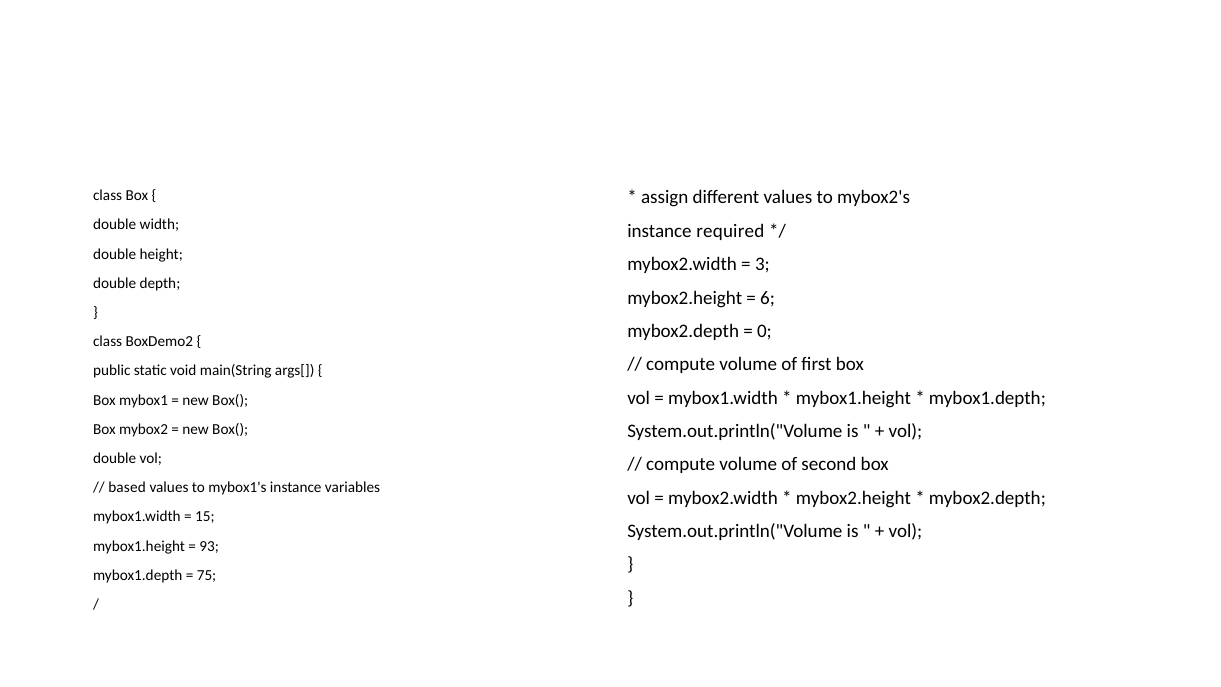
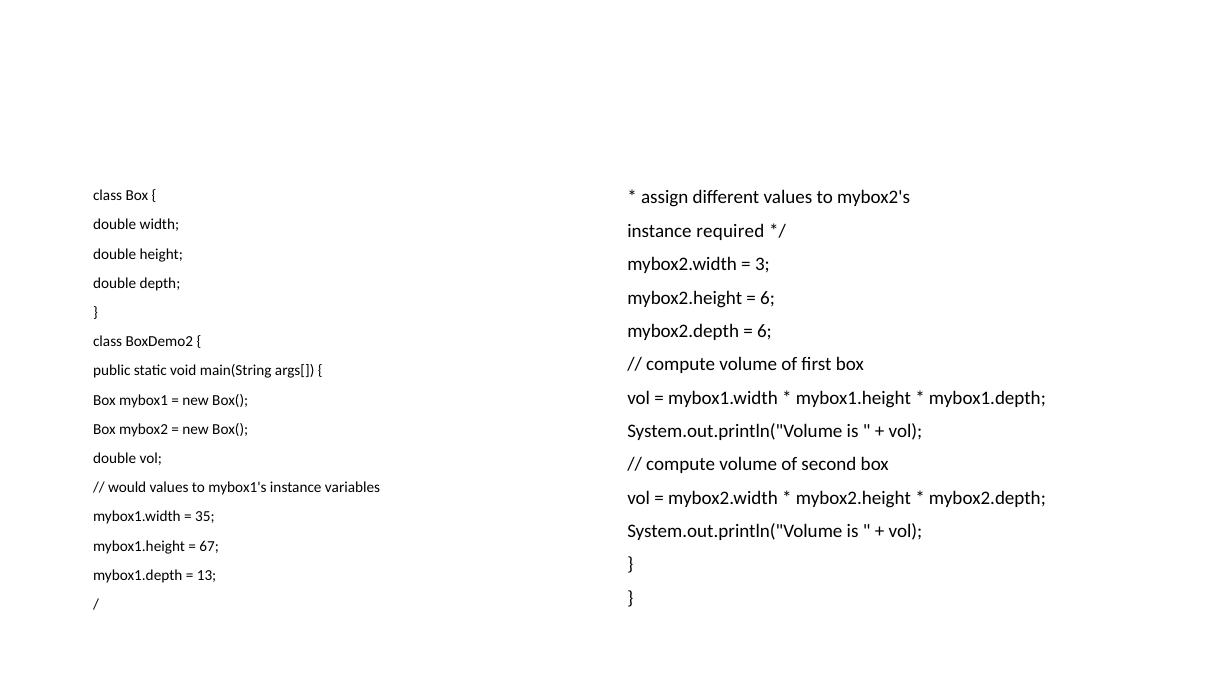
0 at (764, 331): 0 -> 6
based: based -> would
15: 15 -> 35
93: 93 -> 67
75: 75 -> 13
